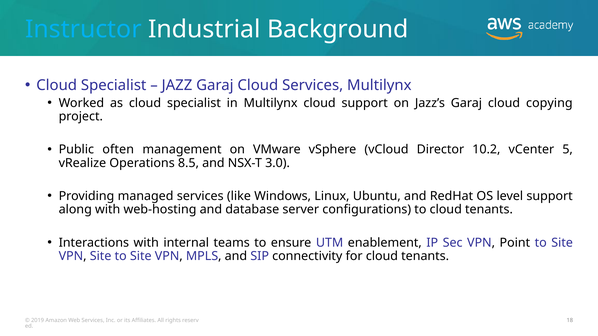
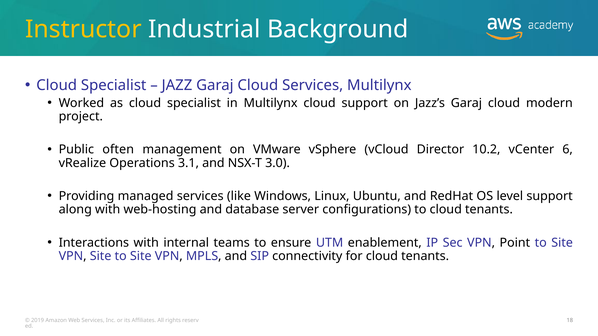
Instructor colour: light blue -> yellow
copying: copying -> modern
5: 5 -> 6
8.5: 8.5 -> 3.1
